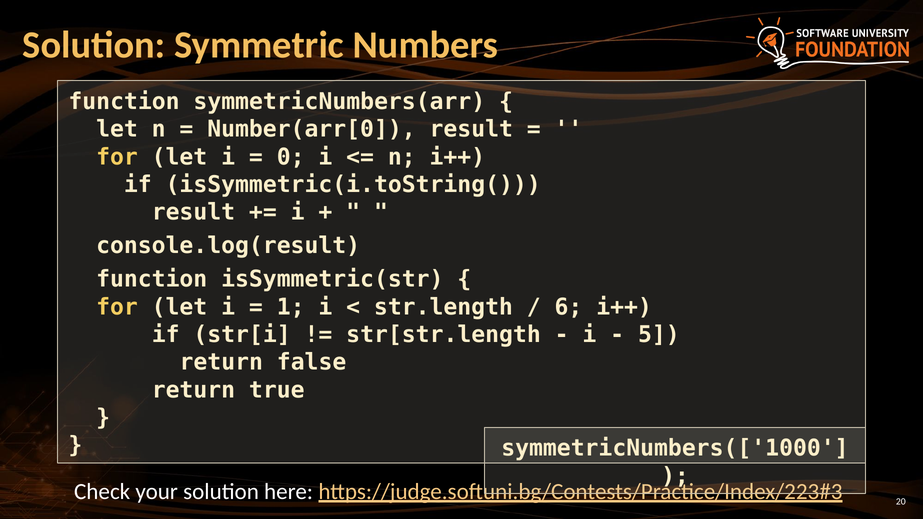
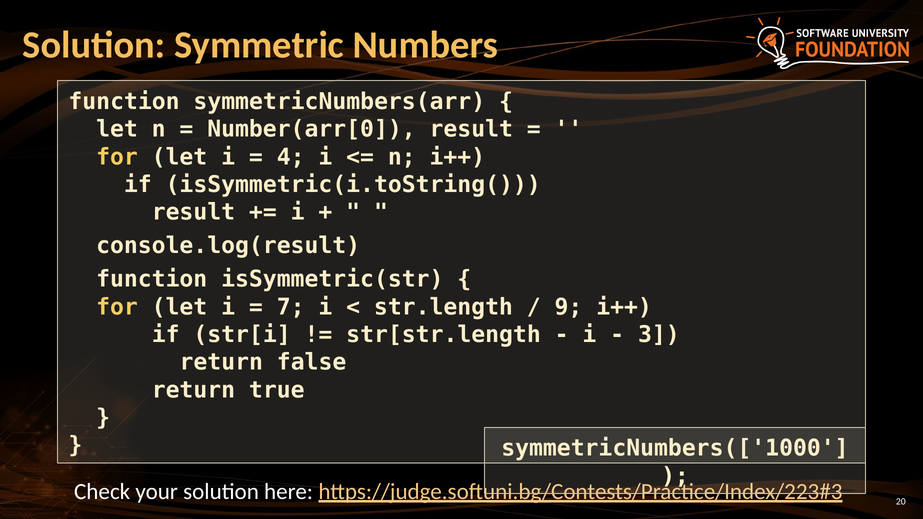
0: 0 -> 4
1: 1 -> 7
6: 6 -> 9
5: 5 -> 3
